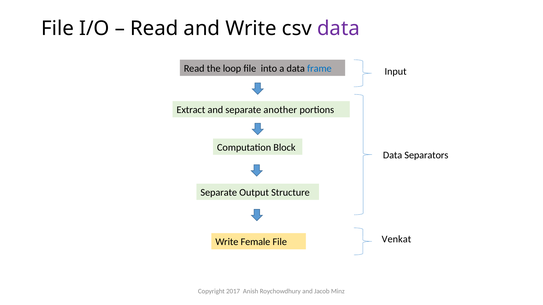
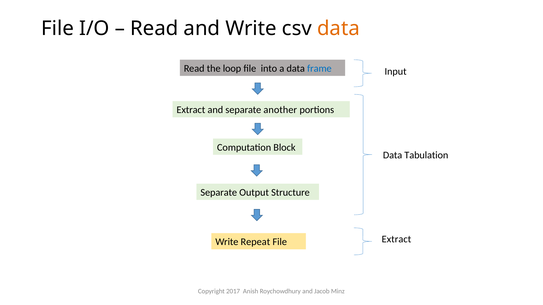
data at (338, 29) colour: purple -> orange
Separators: Separators -> Tabulation
Venkat at (396, 240): Venkat -> Extract
Female: Female -> Repeat
